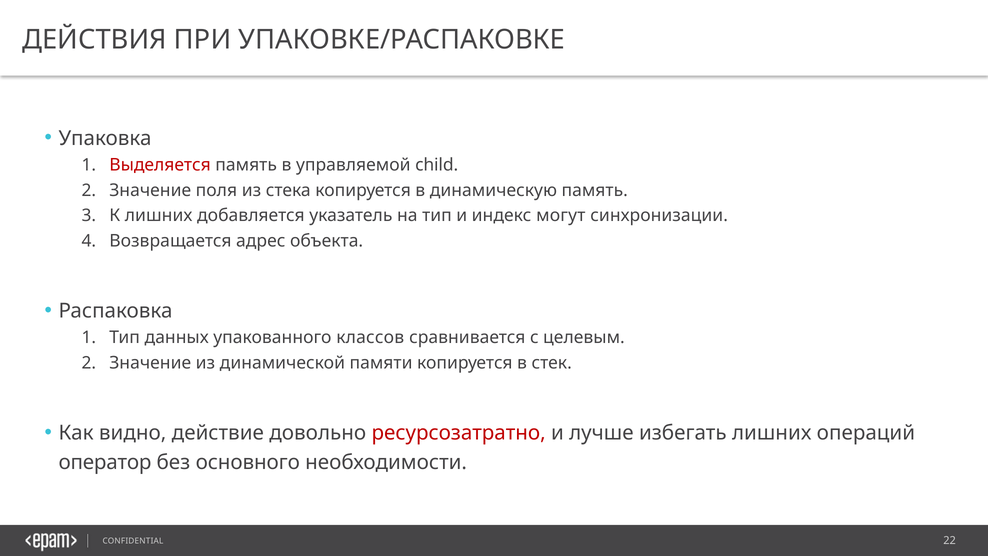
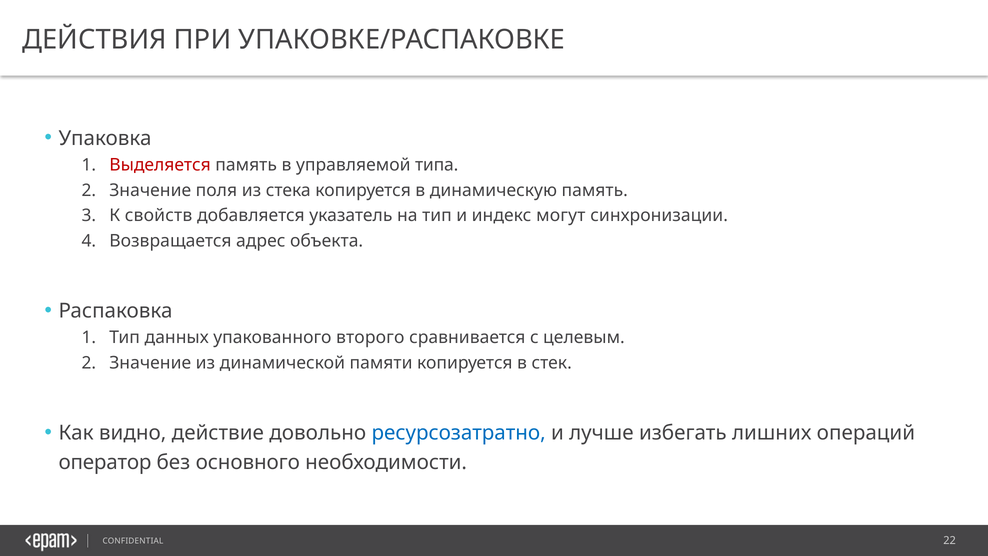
child: child -> типа
К лишних: лишних -> свойств
классов: классов -> второго
ресурсозатратно colour: red -> blue
